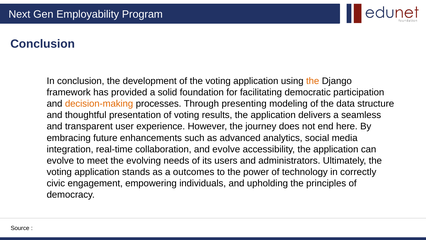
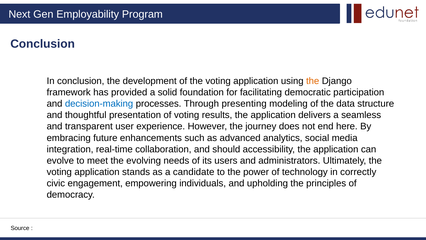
decision-making colour: orange -> blue
and evolve: evolve -> should
outcomes: outcomes -> candidate
